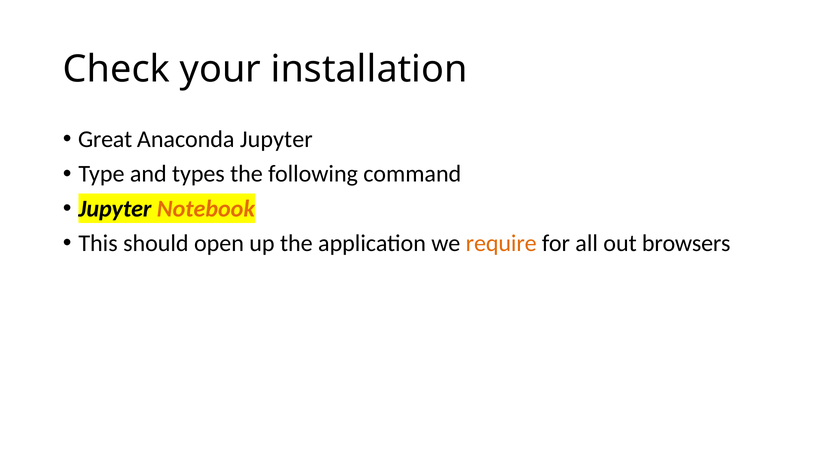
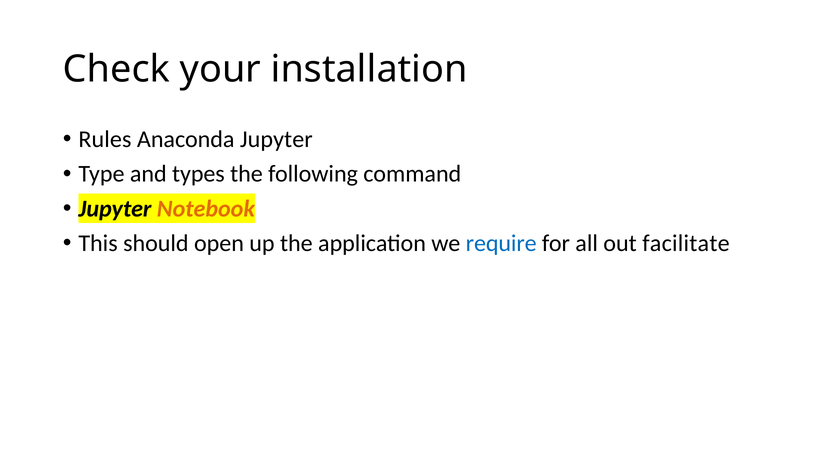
Great: Great -> Rules
require colour: orange -> blue
browsers: browsers -> facilitate
